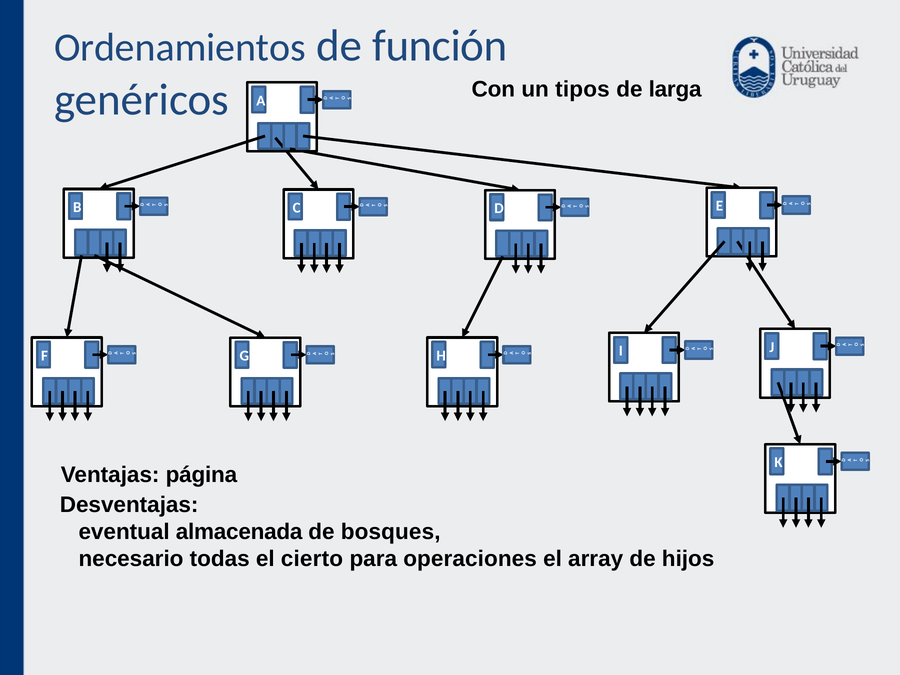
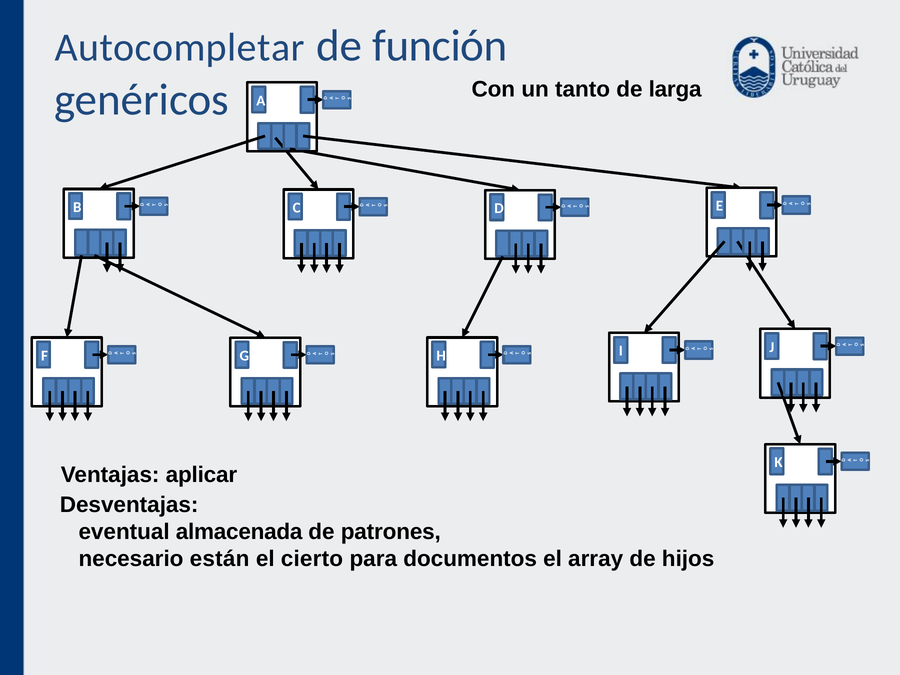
Ordenamientos: Ordenamientos -> Autocompletar
tipos: tipos -> tanto
página: página -> aplicar
bosques: bosques -> patrones
todas: todas -> están
operaciones: operaciones -> documentos
